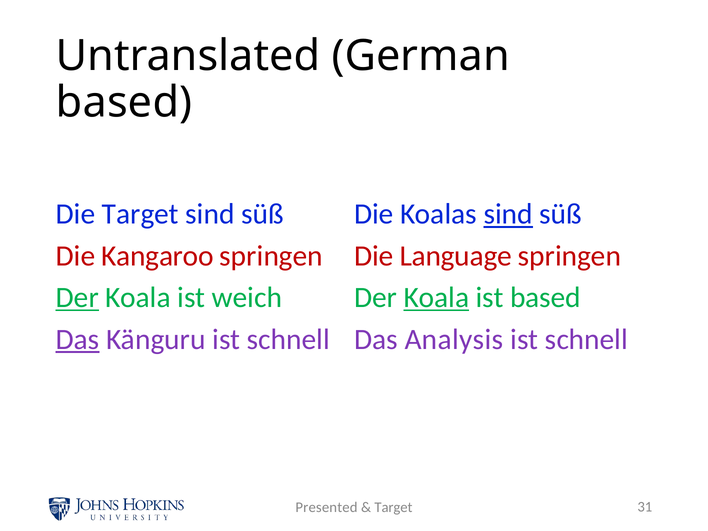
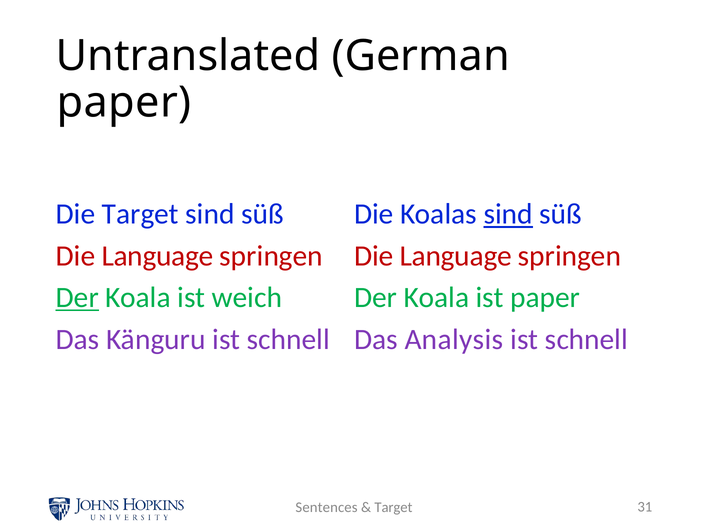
based at (124, 103): based -> paper
Kangaroo at (158, 256): Kangaroo -> Language
Koala at (436, 298) underline: present -> none
ist based: based -> paper
Das at (78, 339) underline: present -> none
Presented: Presented -> Sentences
